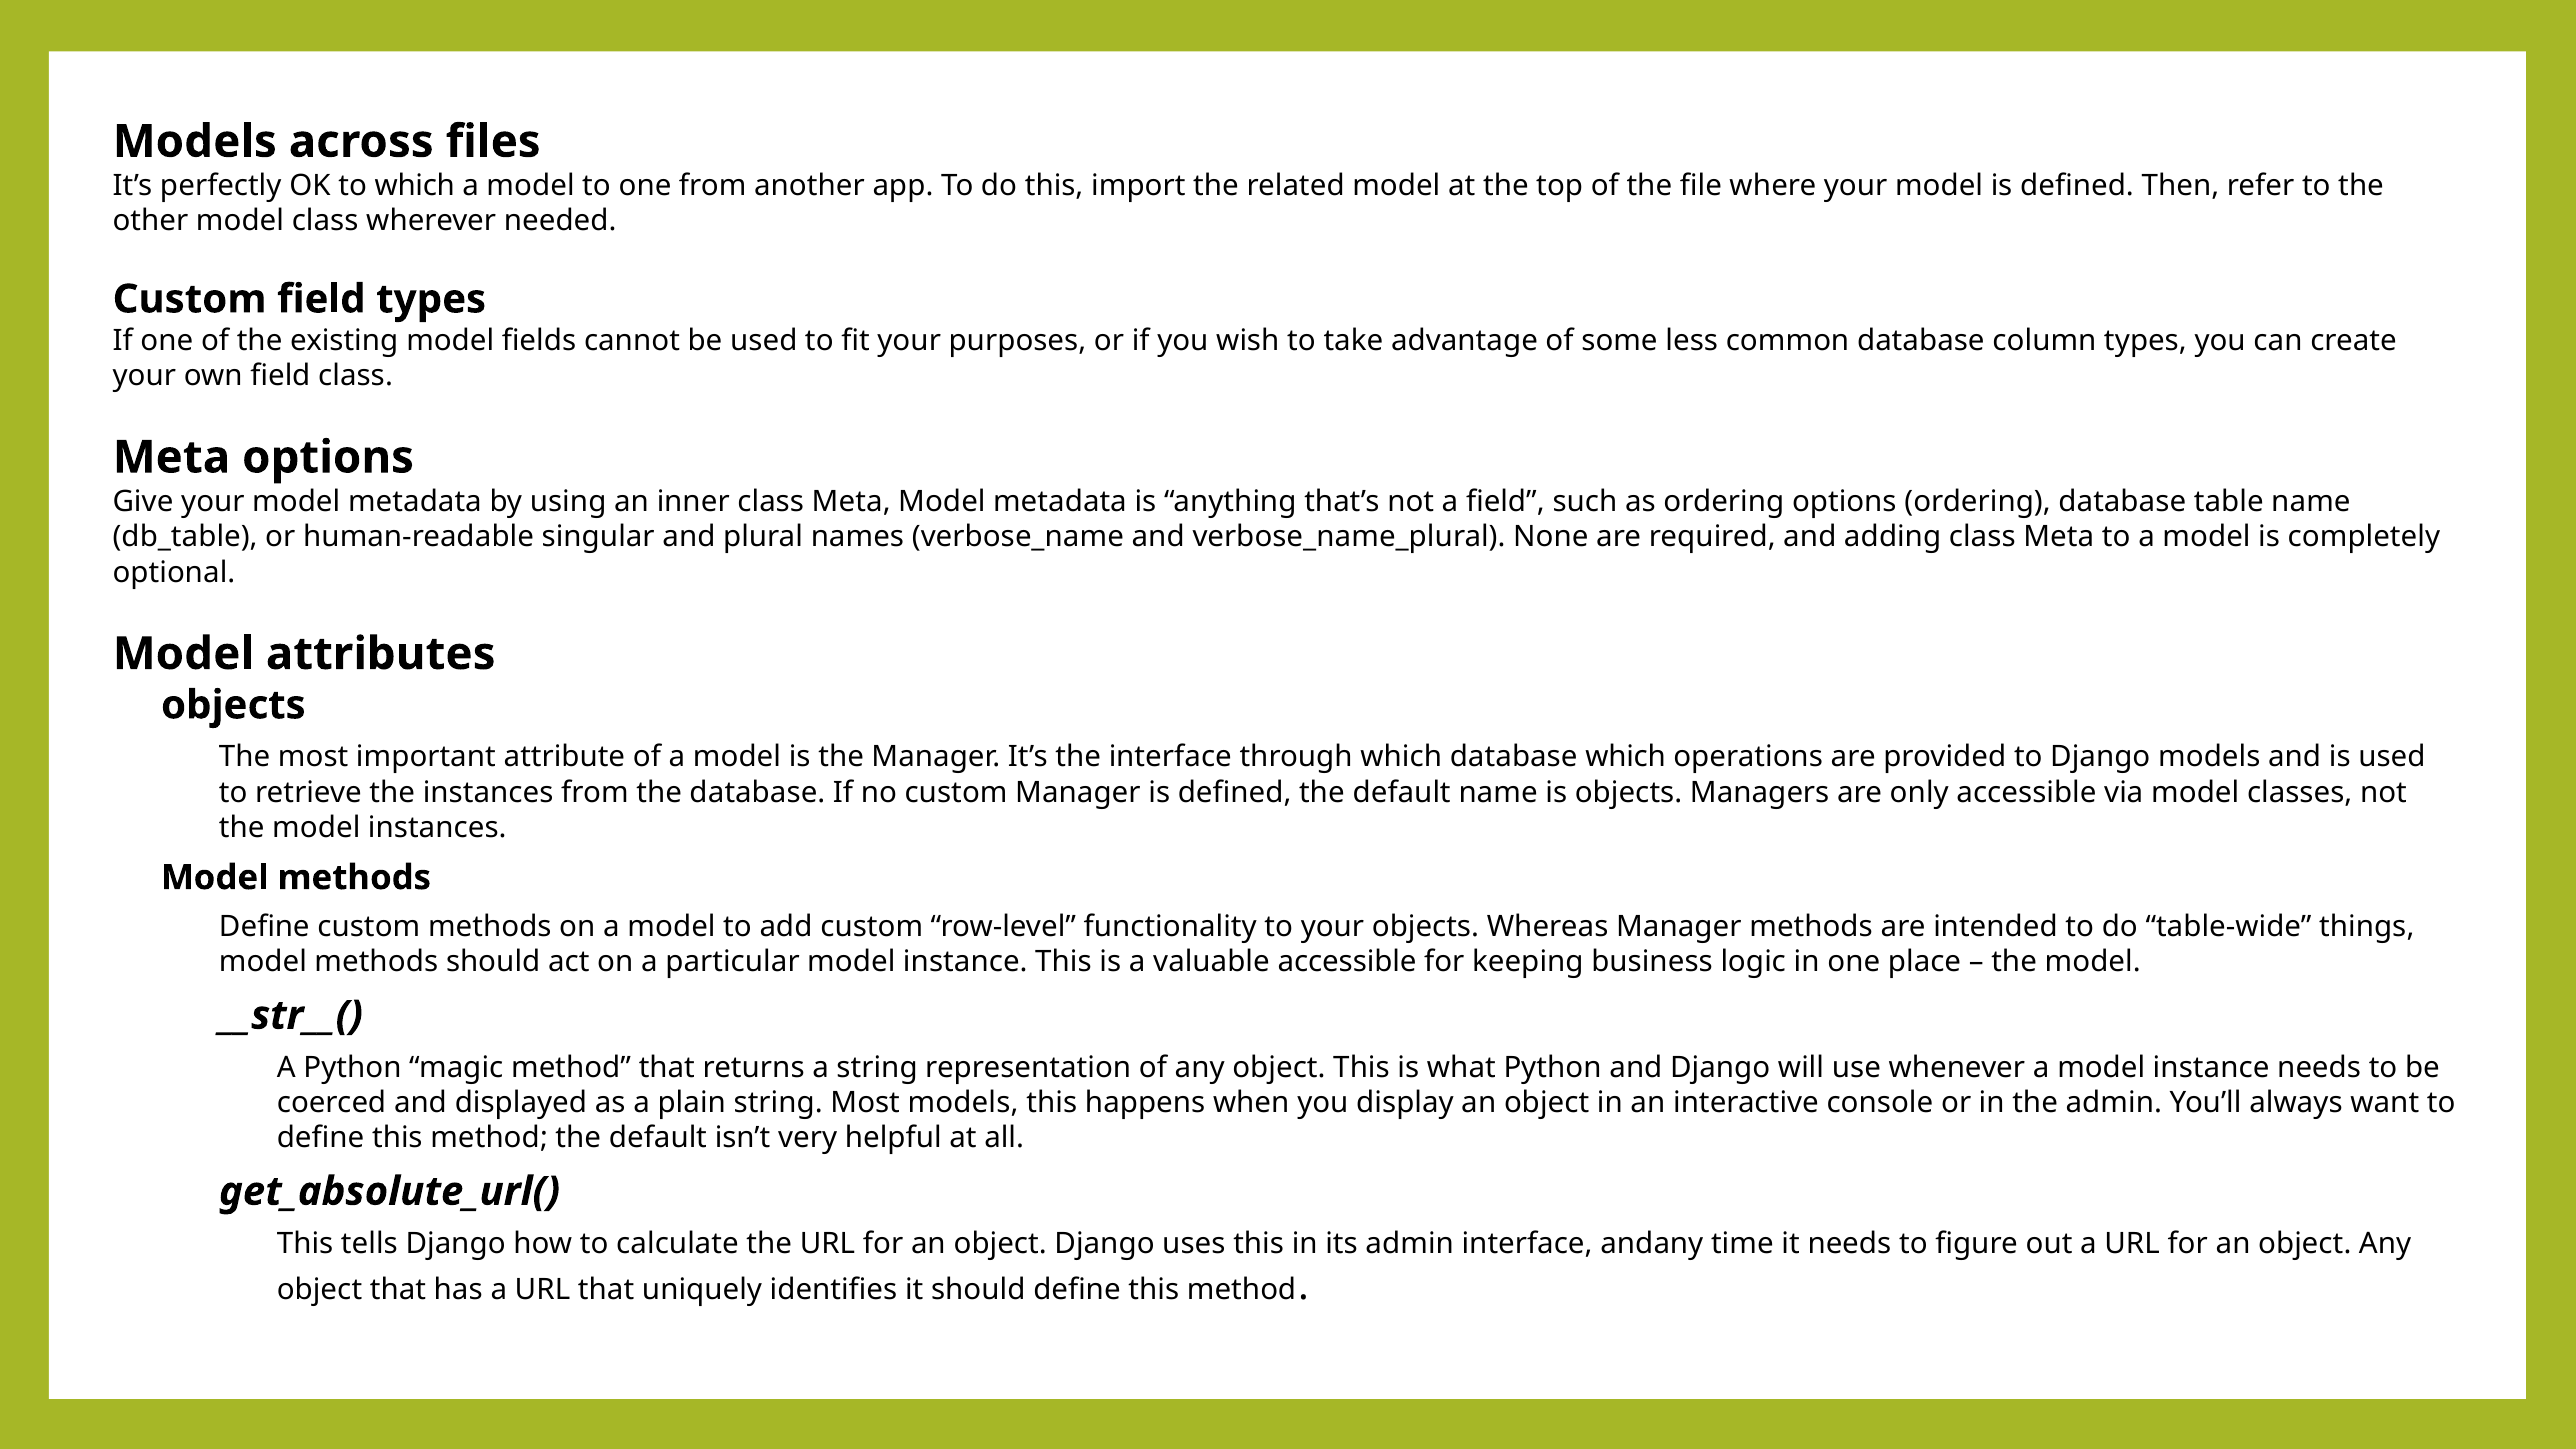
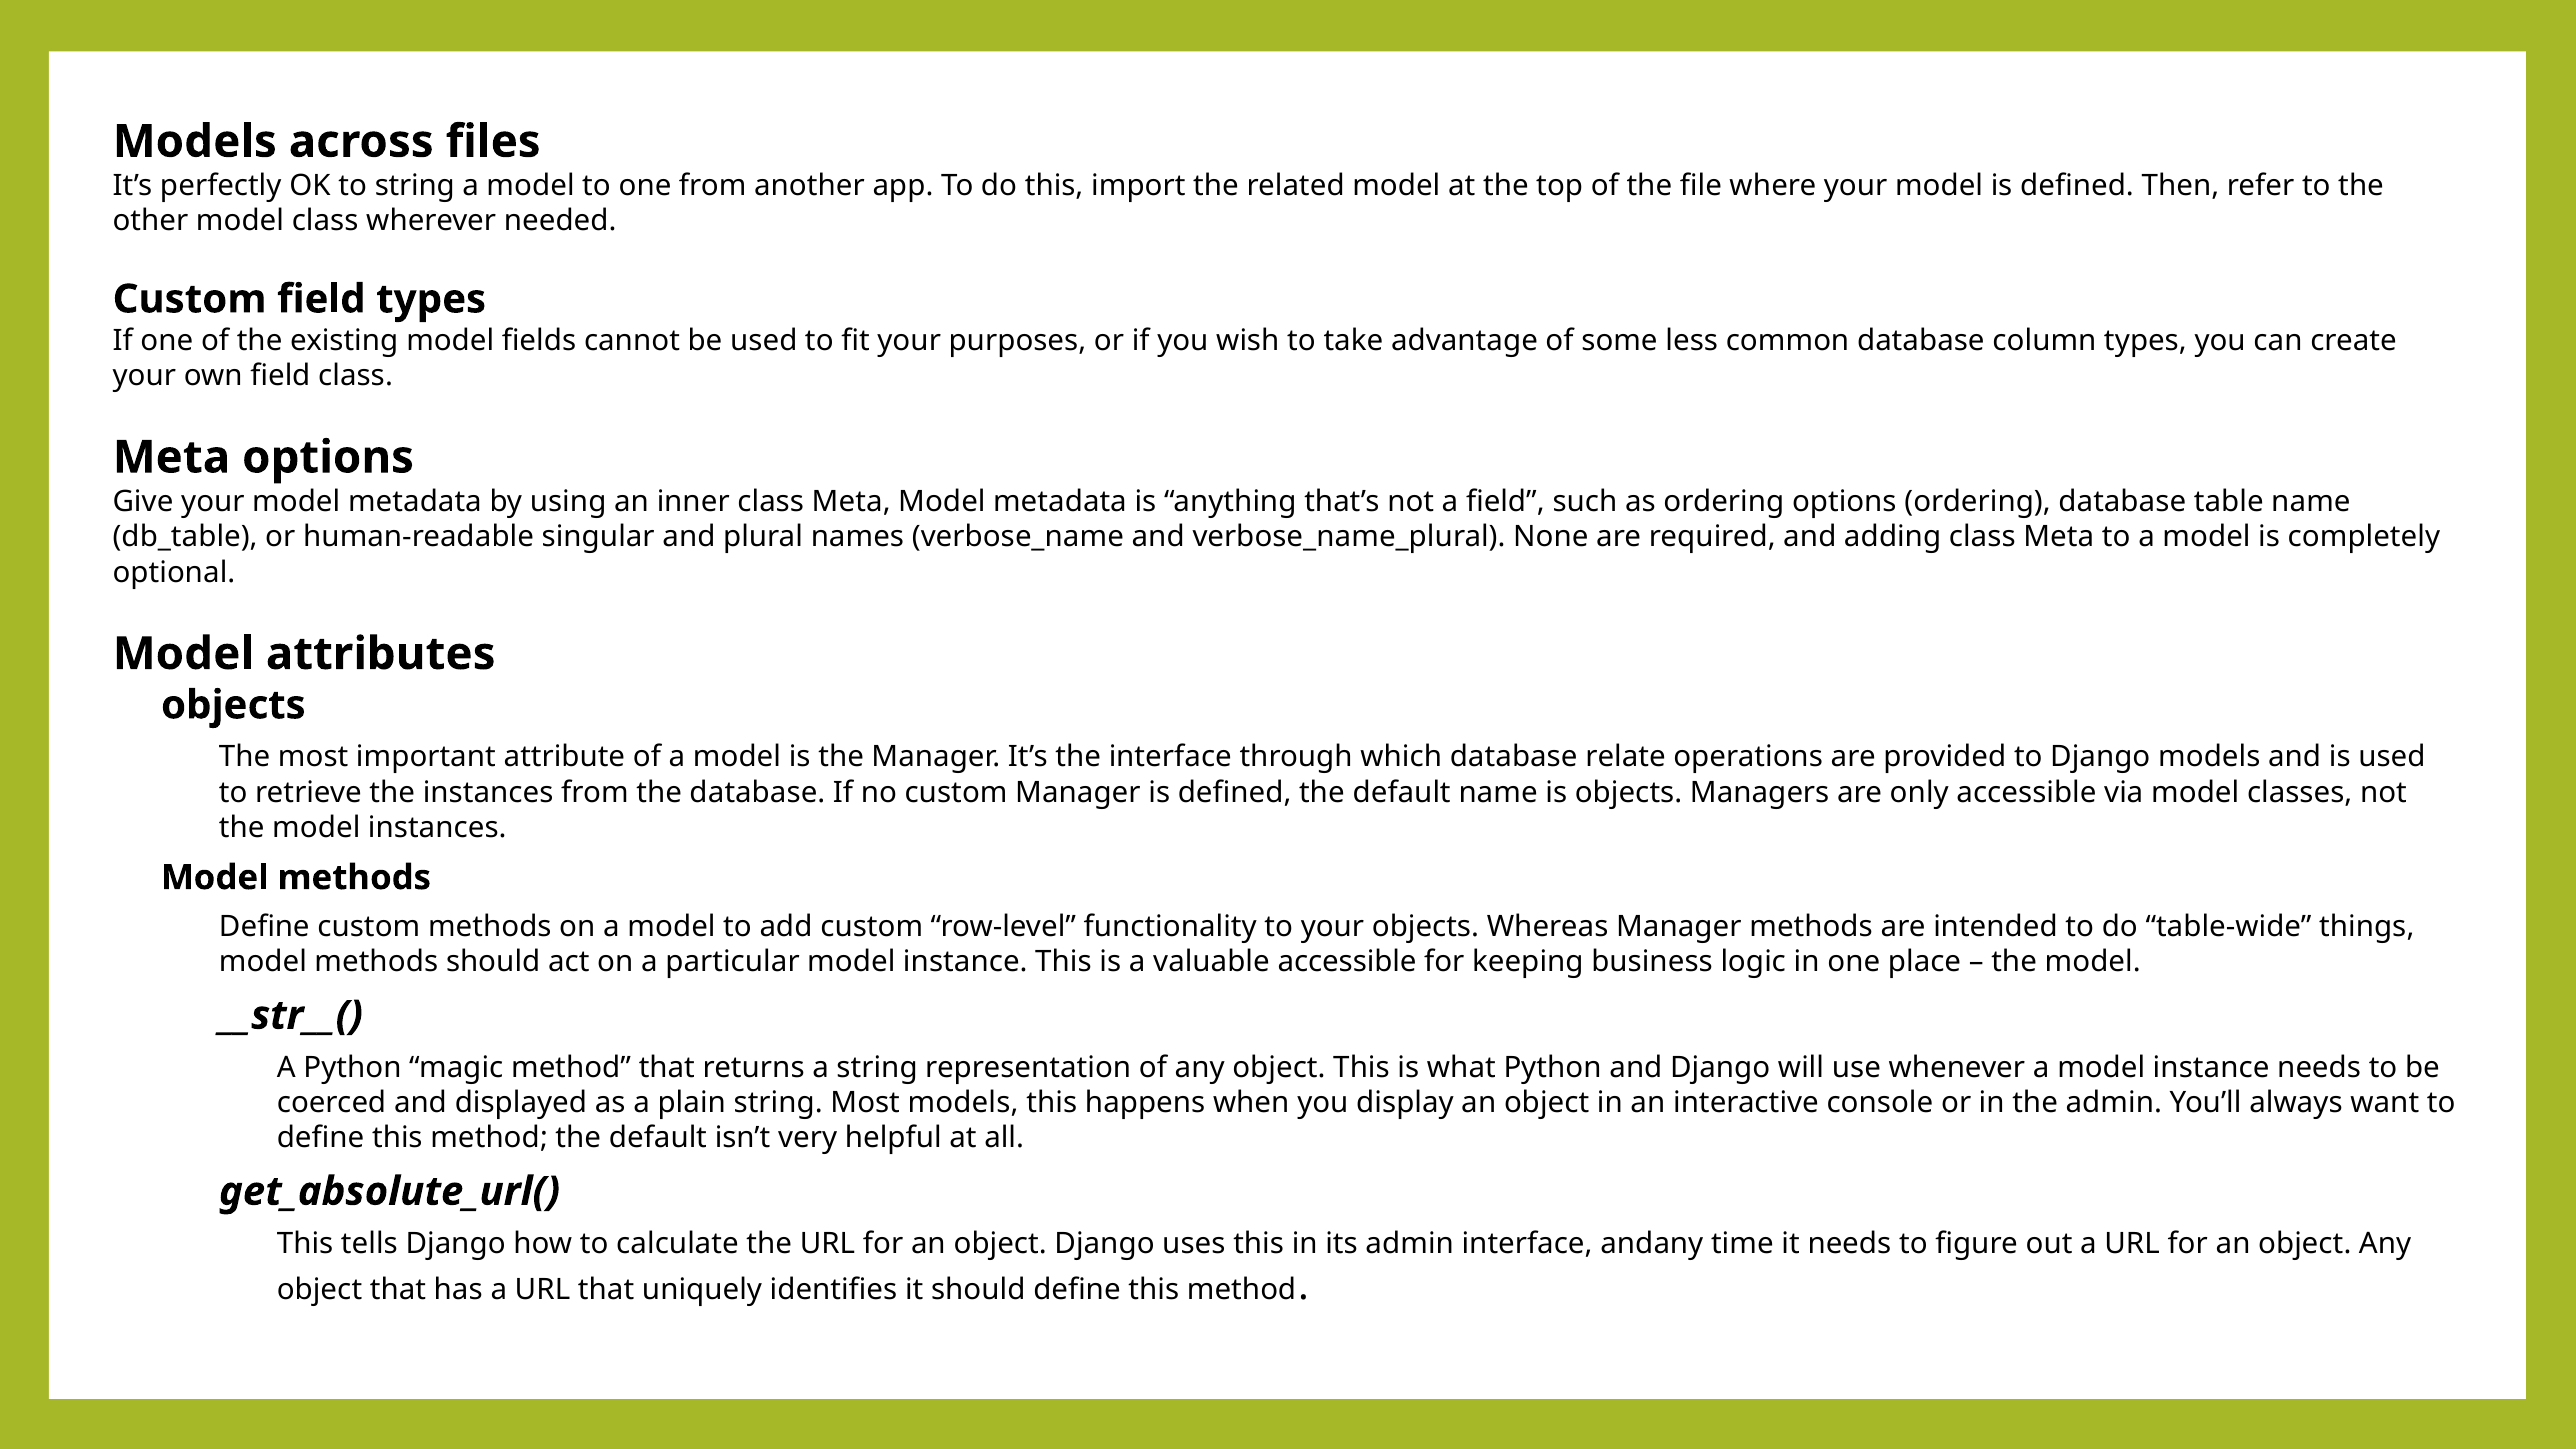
to which: which -> string
database which: which -> relate
